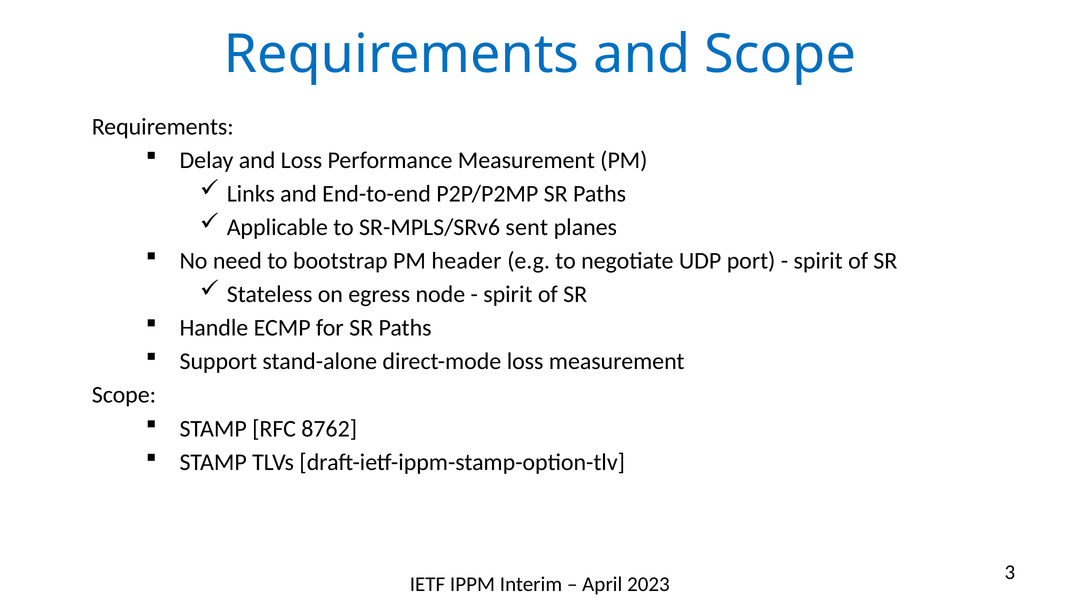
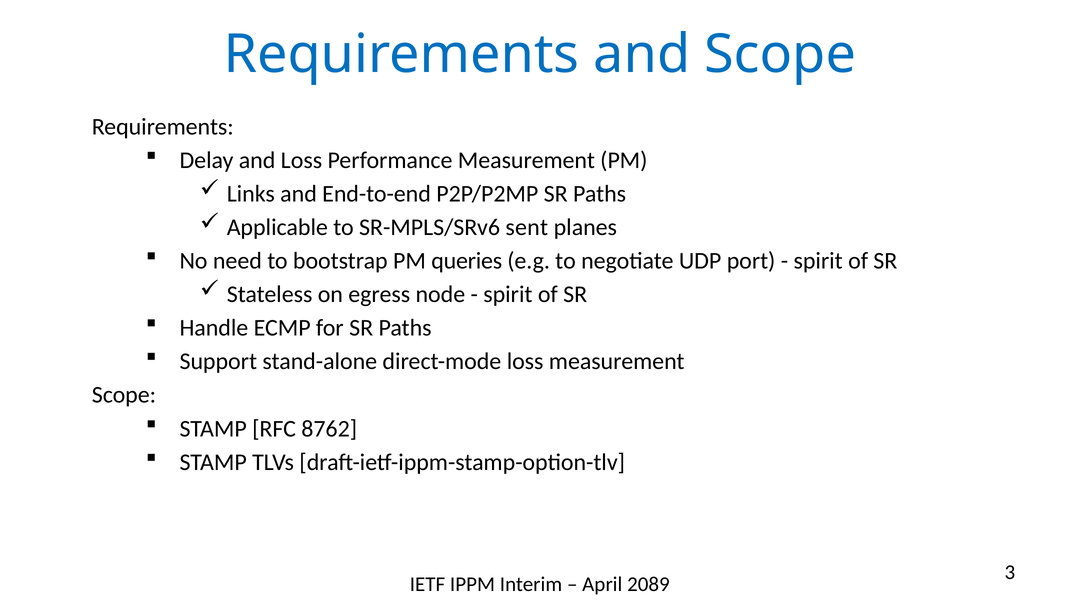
header: header -> queries
2023: 2023 -> 2089
